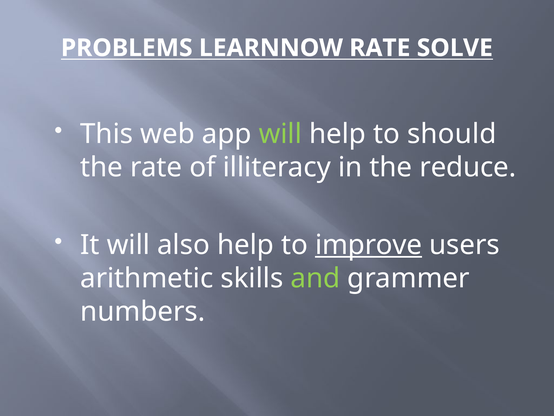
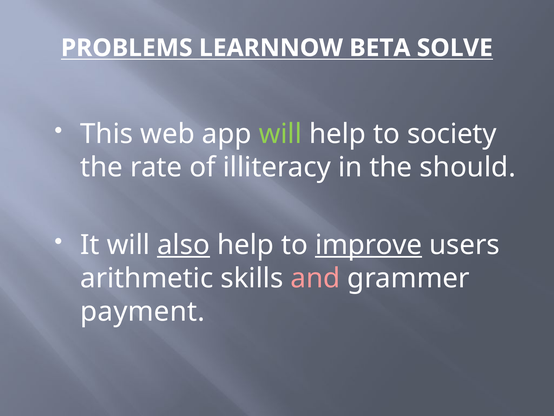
LEARNNOW RATE: RATE -> BETA
should: should -> society
reduce: reduce -> should
also underline: none -> present
and colour: light green -> pink
numbers: numbers -> payment
